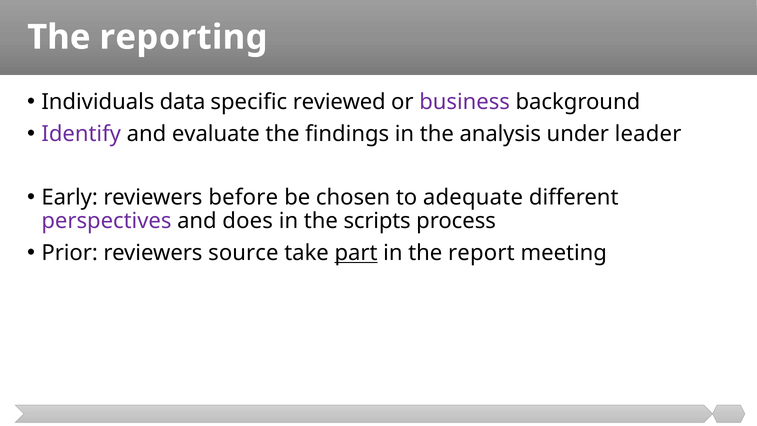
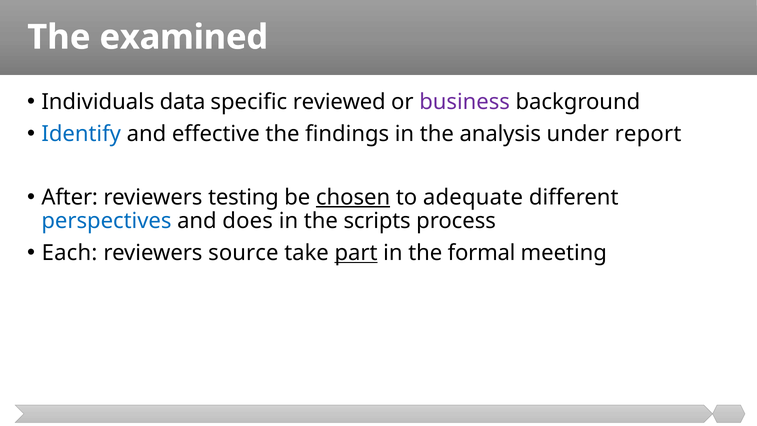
reporting: reporting -> examined
Identify colour: purple -> blue
evaluate: evaluate -> effective
leader: leader -> report
Early: Early -> After
before: before -> testing
chosen underline: none -> present
perspectives colour: purple -> blue
Prior: Prior -> Each
report: report -> formal
